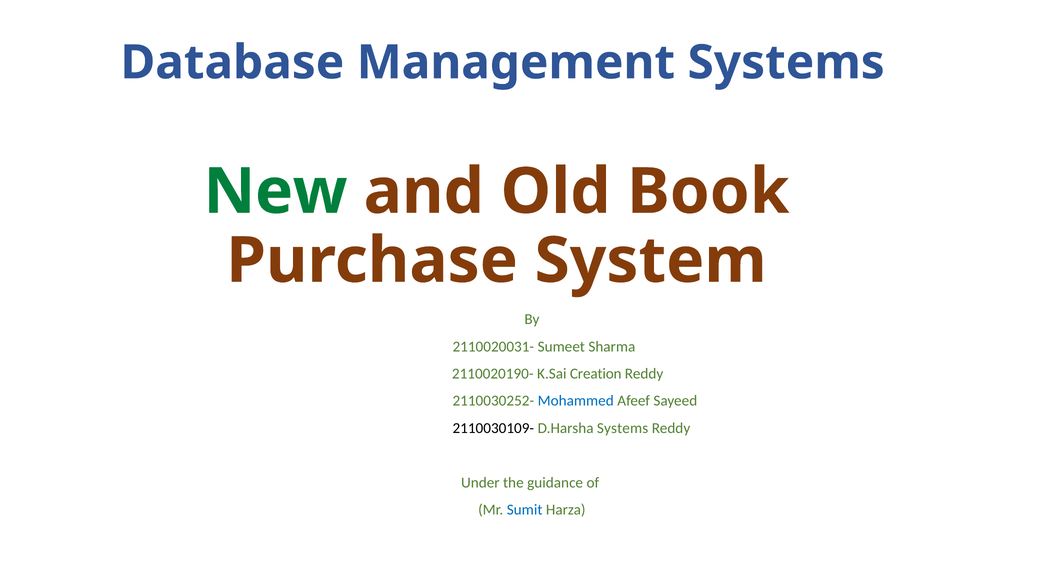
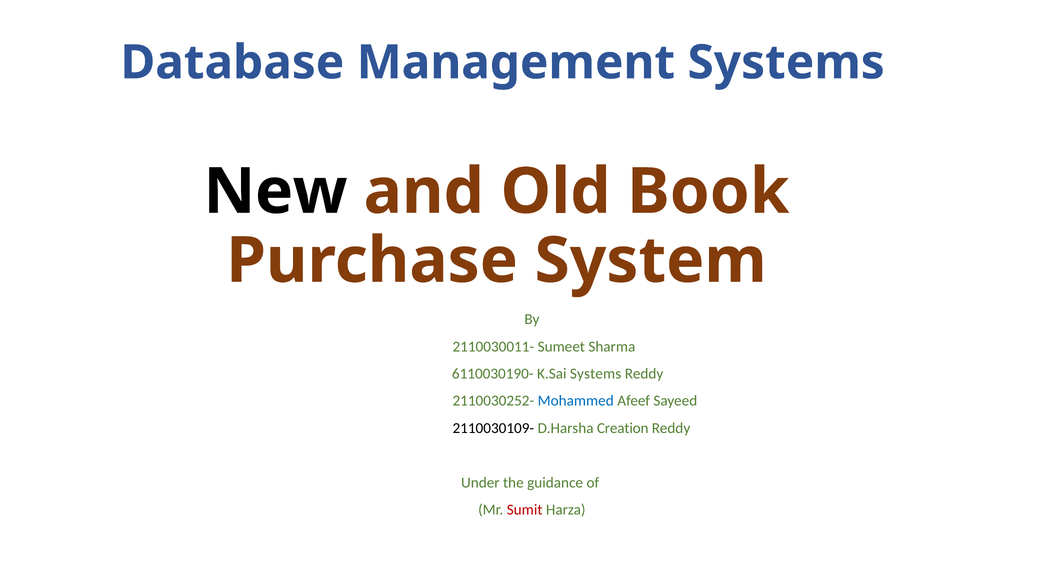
New colour: green -> black
2110020031-: 2110020031- -> 2110030011-
2110020190-: 2110020190- -> 6110030190-
K.Sai Creation: Creation -> Systems
D.Harsha Systems: Systems -> Creation
Sumit colour: blue -> red
